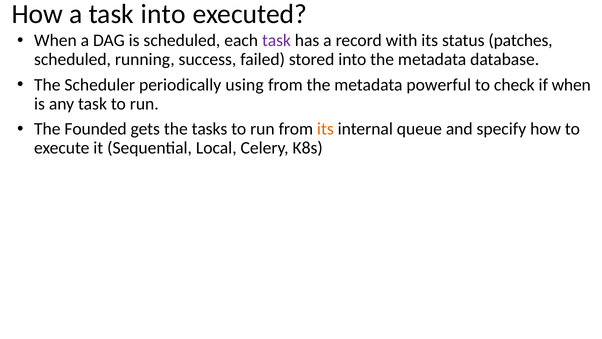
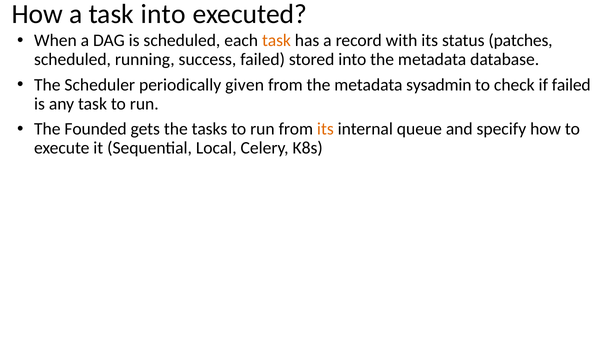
task at (276, 41) colour: purple -> orange
using: using -> given
powerful: powerful -> sysadmin
if when: when -> failed
